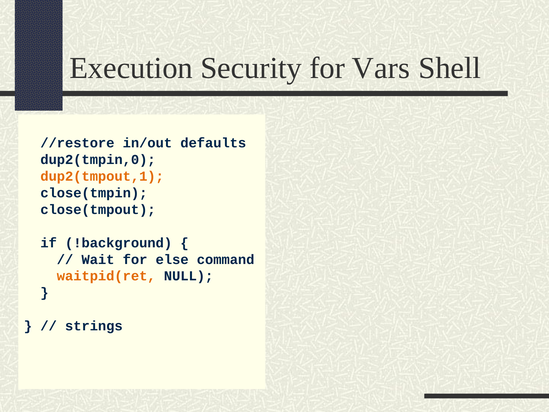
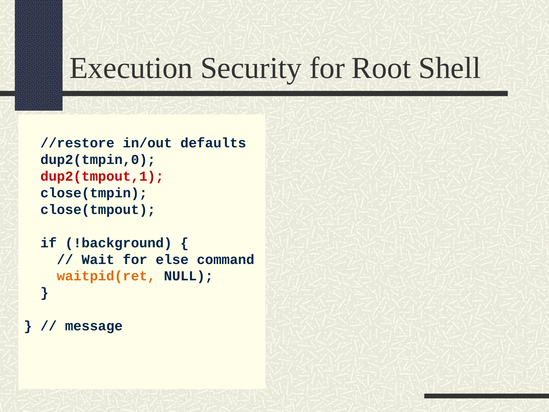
Vars: Vars -> Root
dup2(tmpout,1 colour: orange -> red
strings: strings -> message
